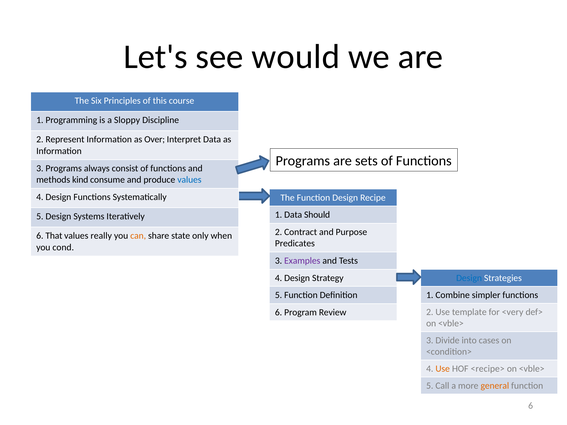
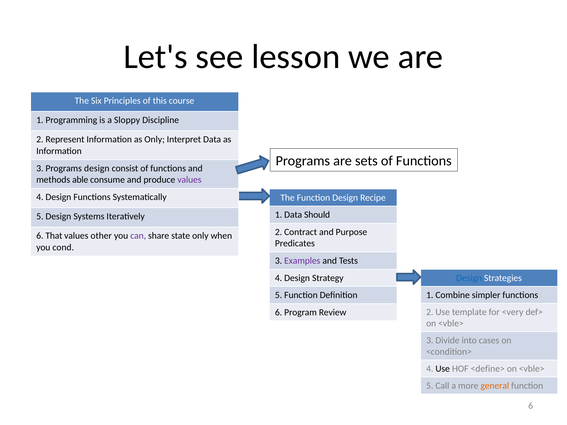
would: would -> lesson
as Over: Over -> Only
Programs always: always -> design
kind: kind -> able
values at (189, 180) colour: blue -> purple
really: really -> other
can colour: orange -> purple
Use at (443, 369) colour: orange -> black
<recipe>: <recipe> -> <define>
